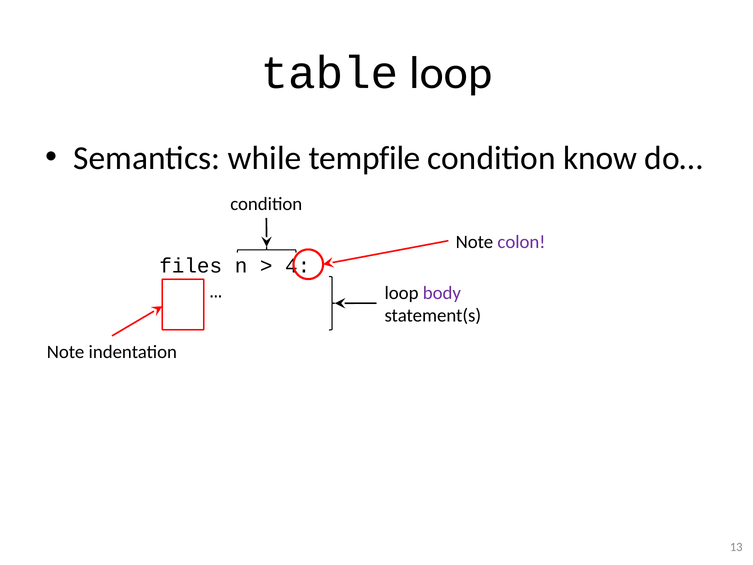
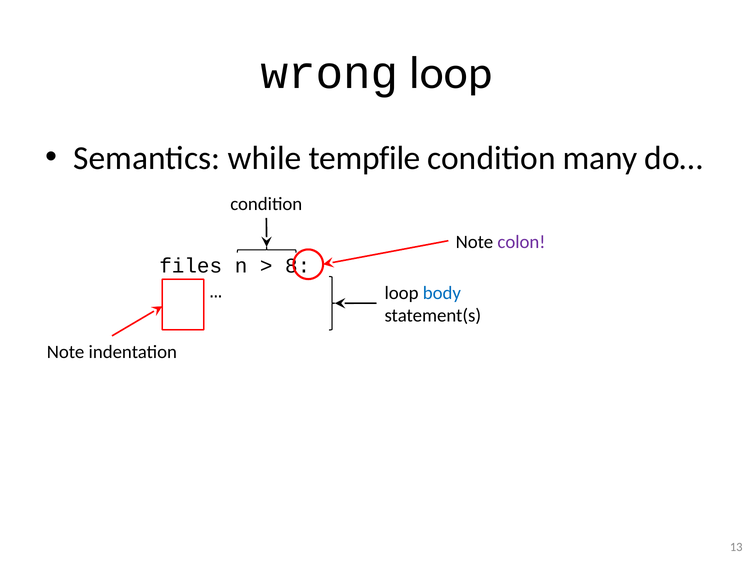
table: table -> wrong
know: know -> many
4: 4 -> 8
body colour: purple -> blue
